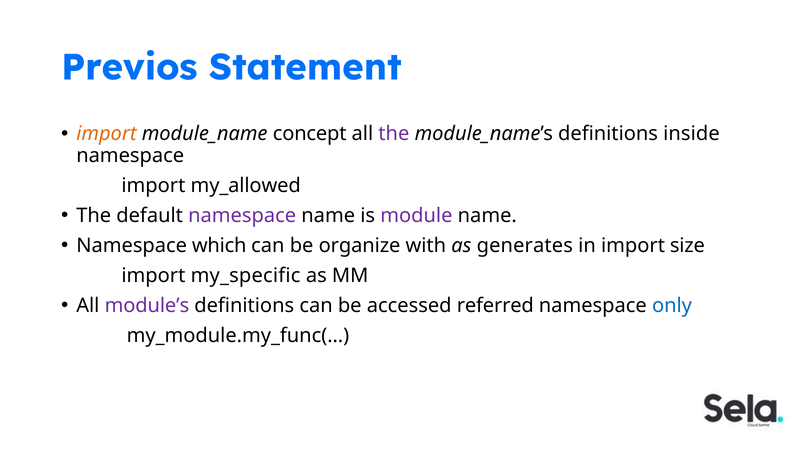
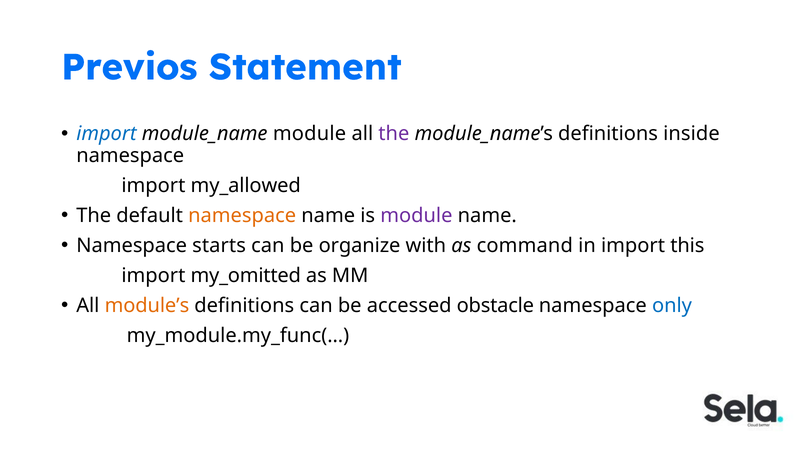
import at (106, 134) colour: orange -> blue
module_name concept: concept -> module
namespace at (242, 216) colour: purple -> orange
which: which -> starts
generates: generates -> command
size: size -> this
my_specific: my_specific -> my_omitted
module’s colour: purple -> orange
referred: referred -> obstacle
